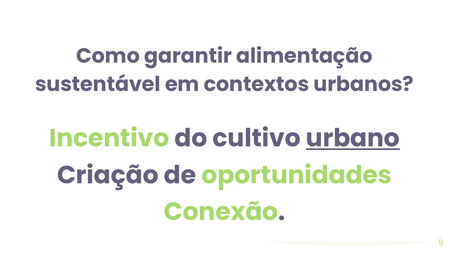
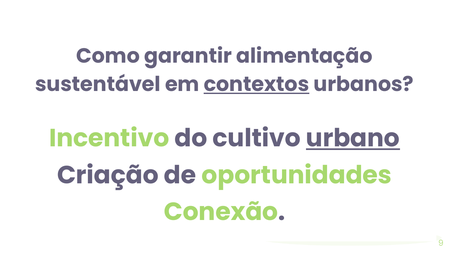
contextos at (256, 84) underline: none -> present
